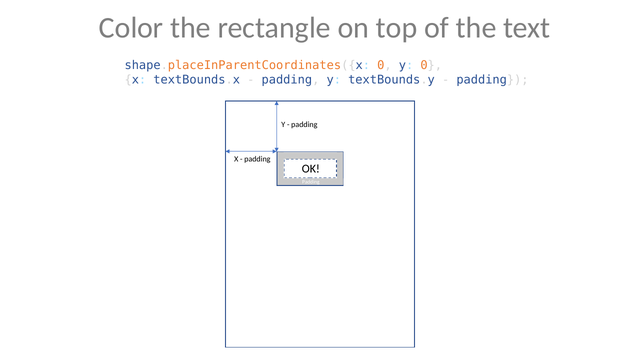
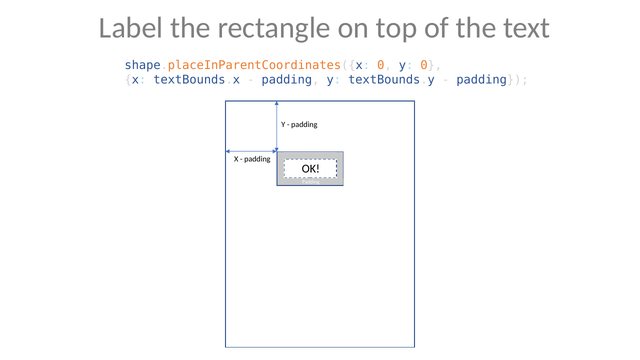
Color: Color -> Label
